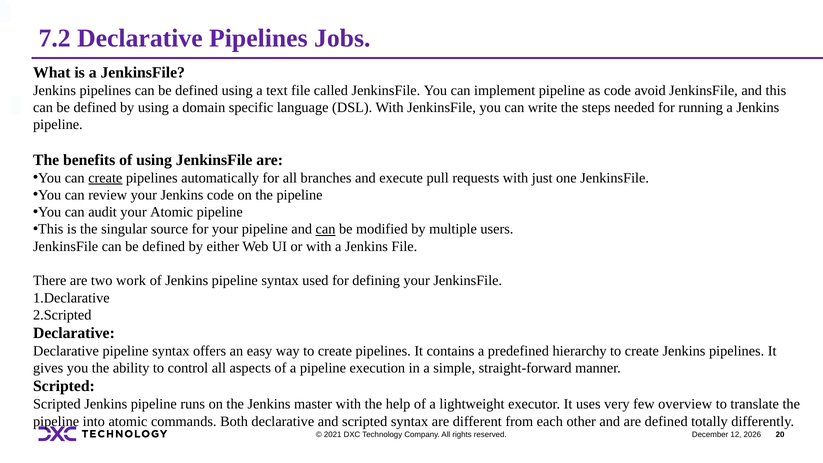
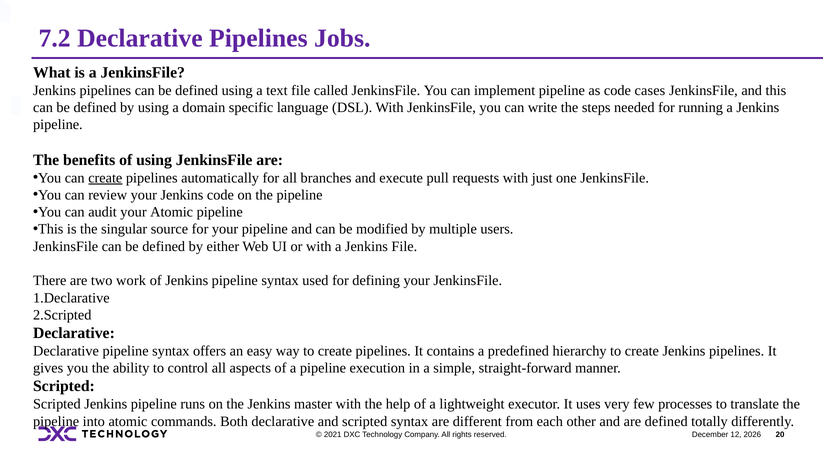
avoid: avoid -> cases
can at (326, 229) underline: present -> none
overview: overview -> processes
